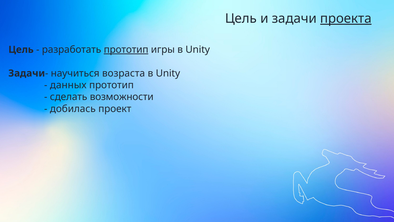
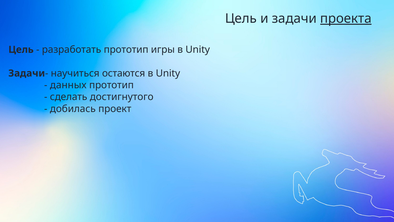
прототип at (126, 50) underline: present -> none
возраста: возраста -> остаются
возможности: возможности -> достигнутого
